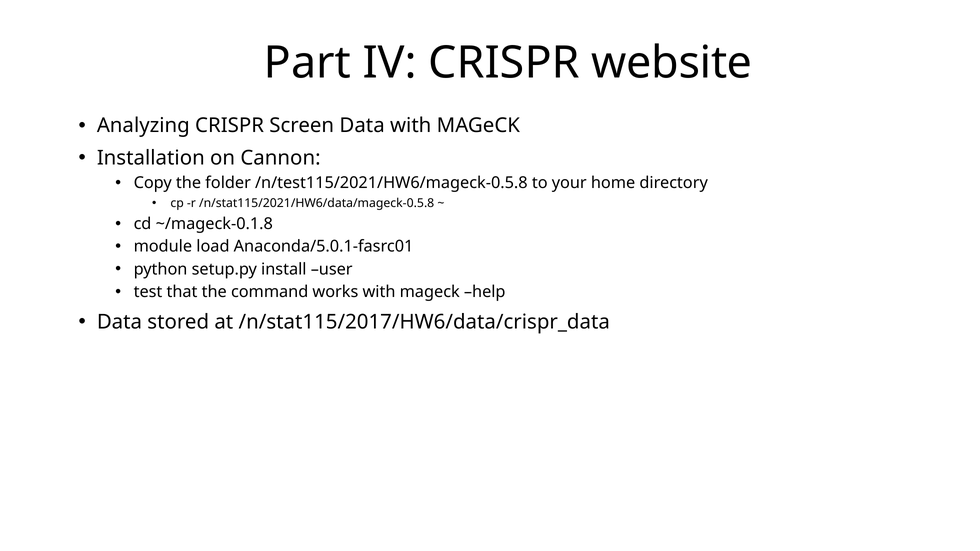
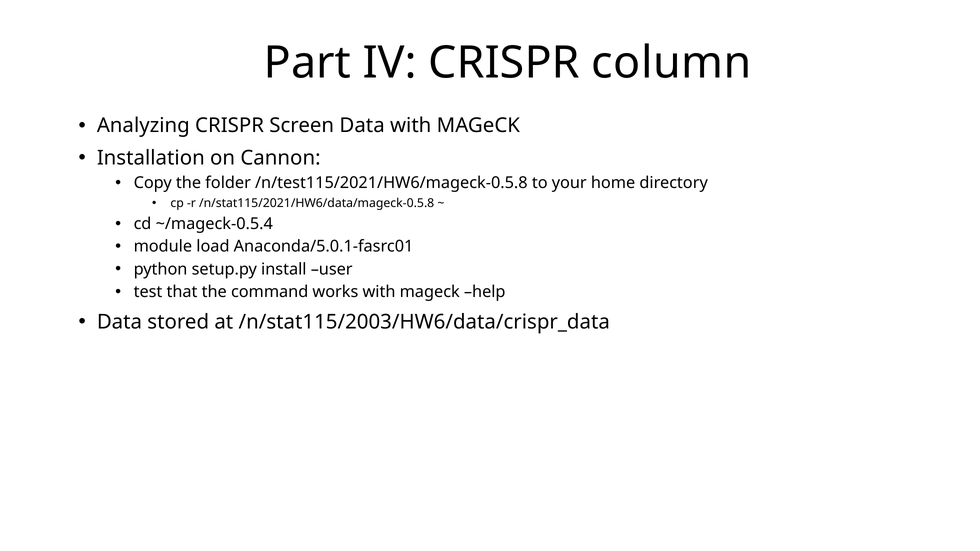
website: website -> column
~/mageck-0.1.8: ~/mageck-0.1.8 -> ~/mageck-0.5.4
/n/stat115/2017/HW6/data/crispr_data: /n/stat115/2017/HW6/data/crispr_data -> /n/stat115/2003/HW6/data/crispr_data
